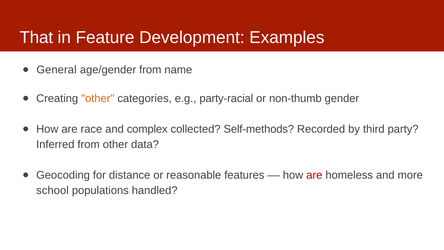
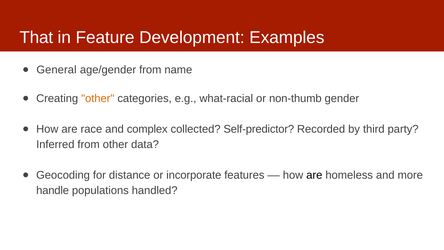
party-racial: party-racial -> what-racial
Self-methods: Self-methods -> Self-predictor
reasonable: reasonable -> incorporate
are at (314, 175) colour: red -> black
school: school -> handle
